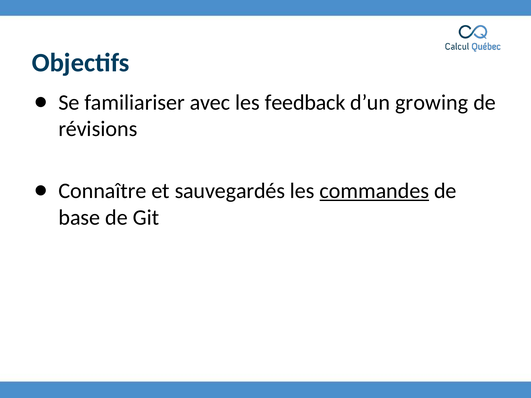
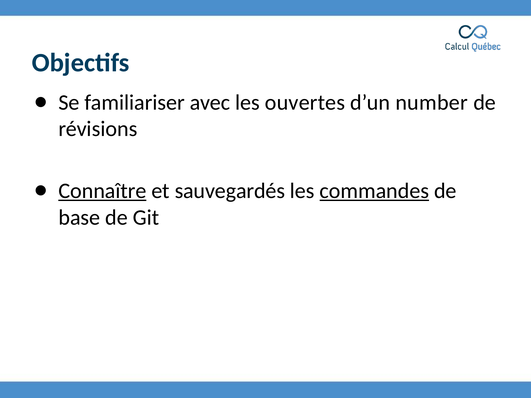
feedback: feedback -> ouvertes
growing: growing -> number
Connaître underline: none -> present
